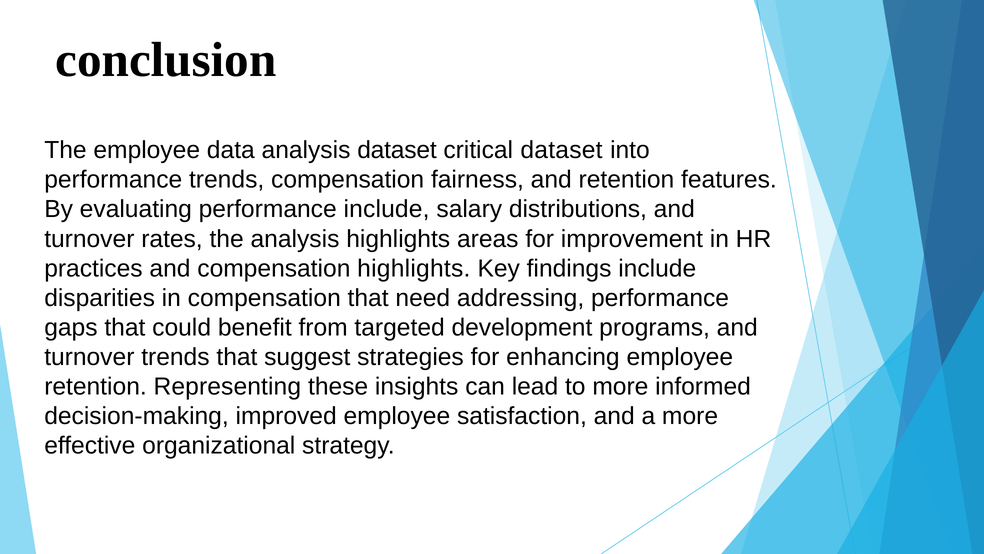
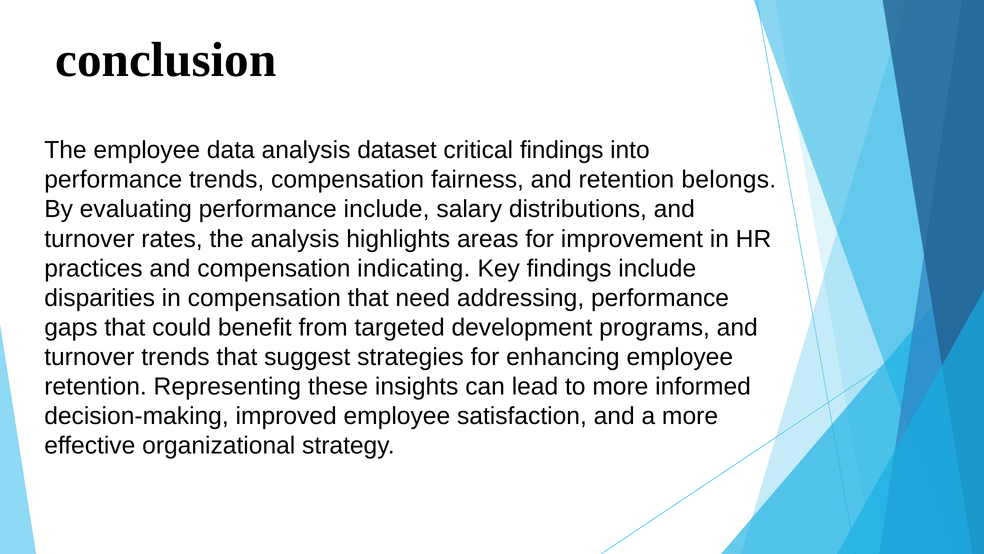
critical dataset: dataset -> findings
features: features -> belongs
compensation highlights: highlights -> indicating
